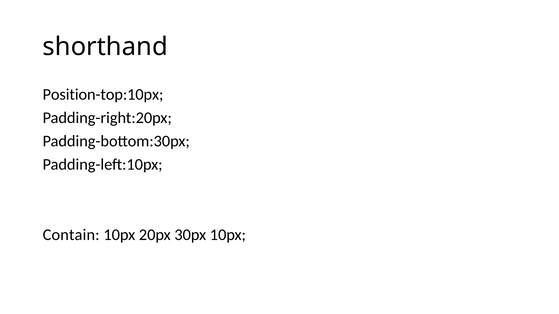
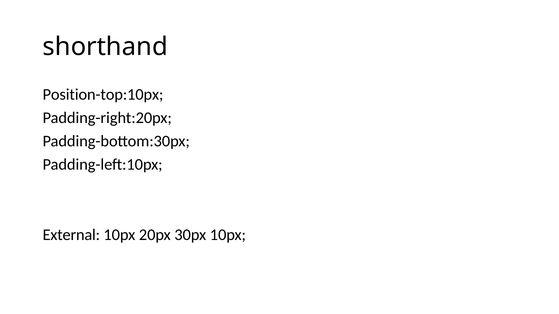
Contain: Contain -> External
